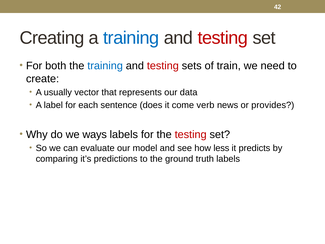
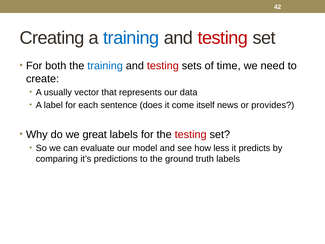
train: train -> time
verb: verb -> itself
ways: ways -> great
